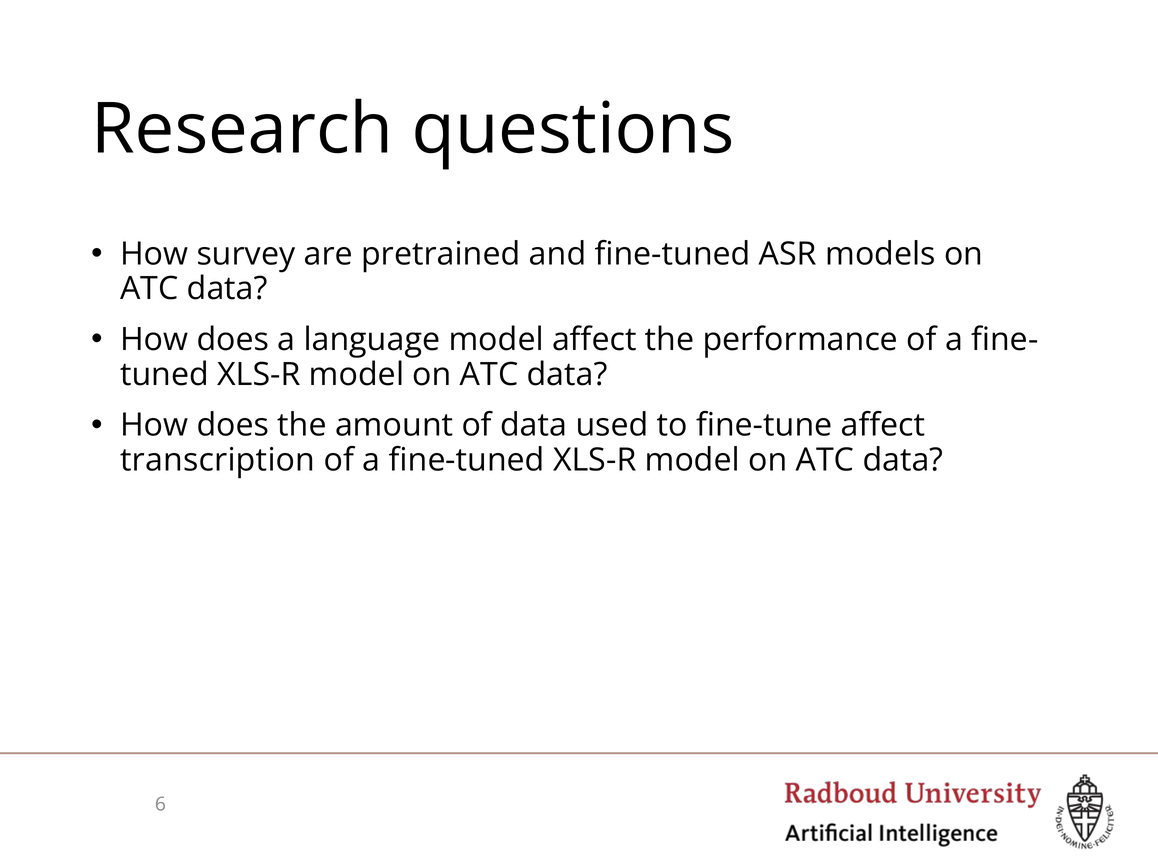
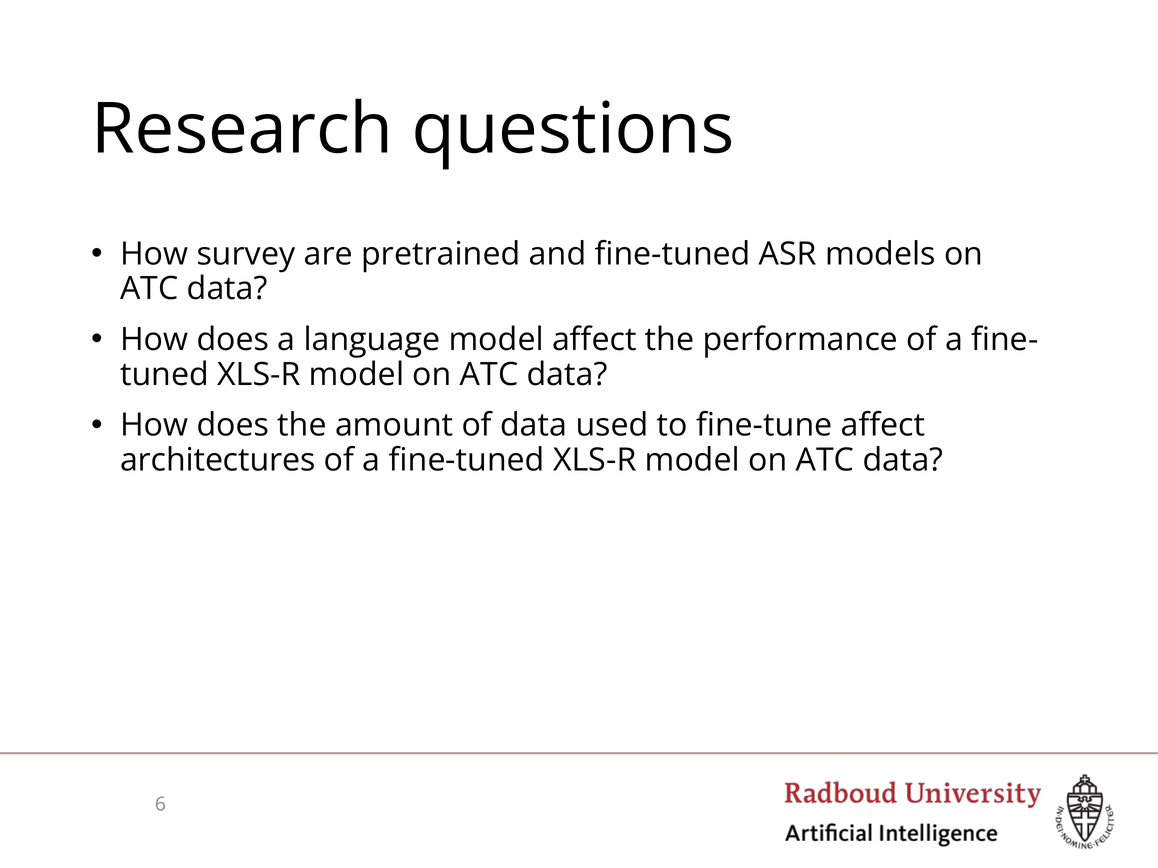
transcription: transcription -> architectures
